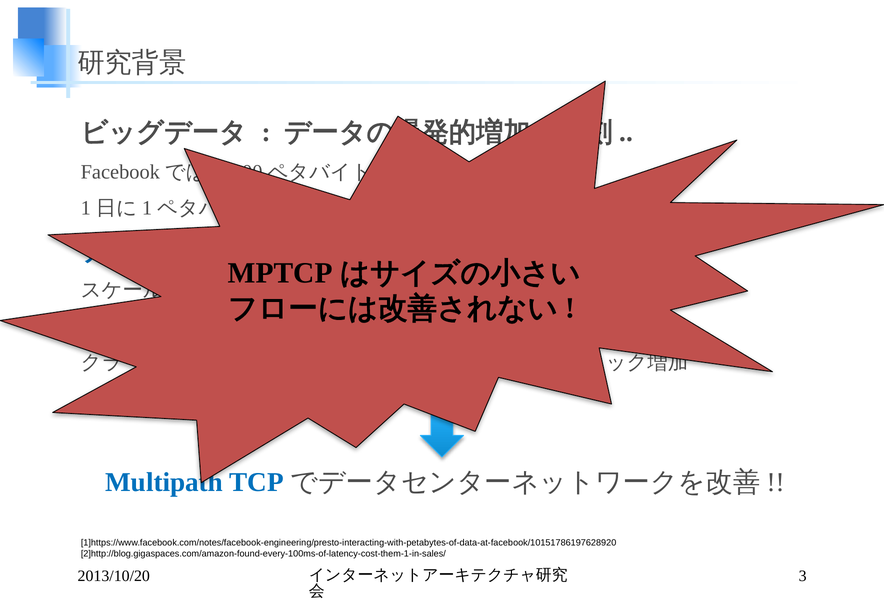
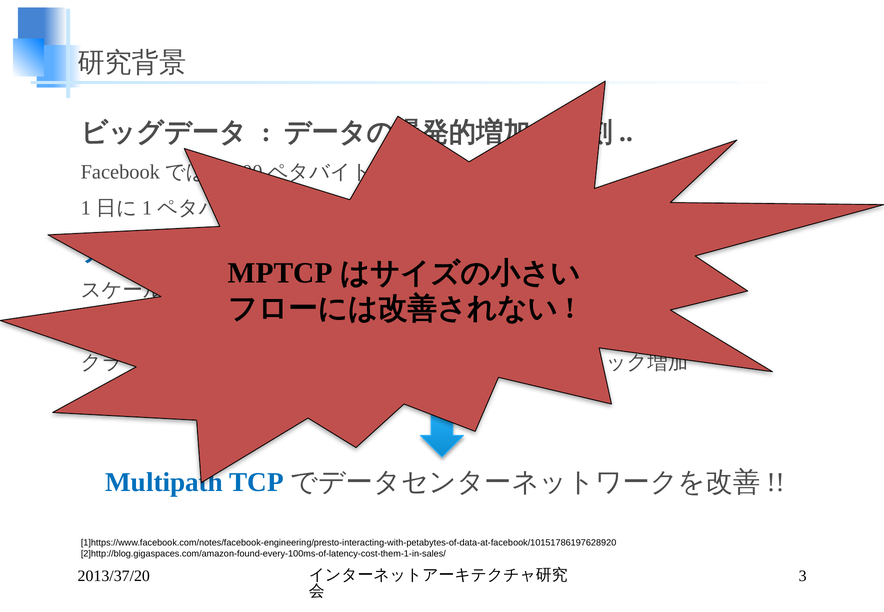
2013/10/20: 2013/10/20 -> 2013/37/20
